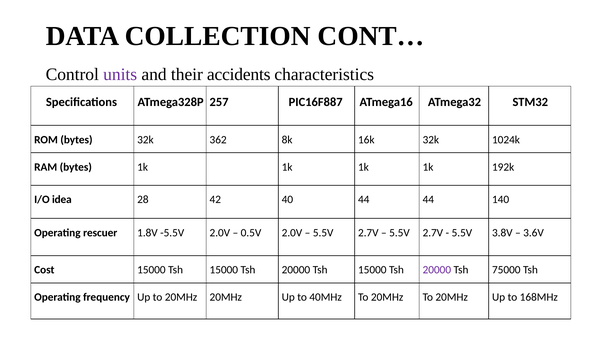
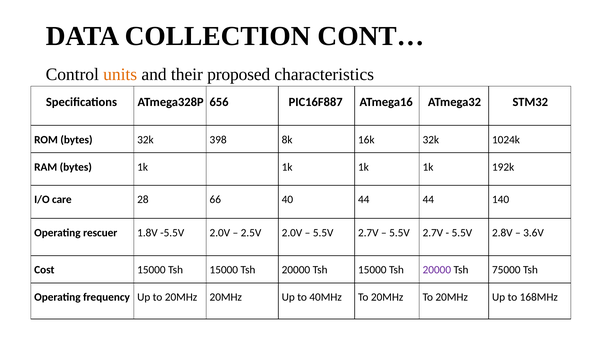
units colour: purple -> orange
accidents: accidents -> proposed
257: 257 -> 656
362: 362 -> 398
idea: idea -> care
42: 42 -> 66
0.5V: 0.5V -> 2.5V
3.8V: 3.8V -> 2.8V
